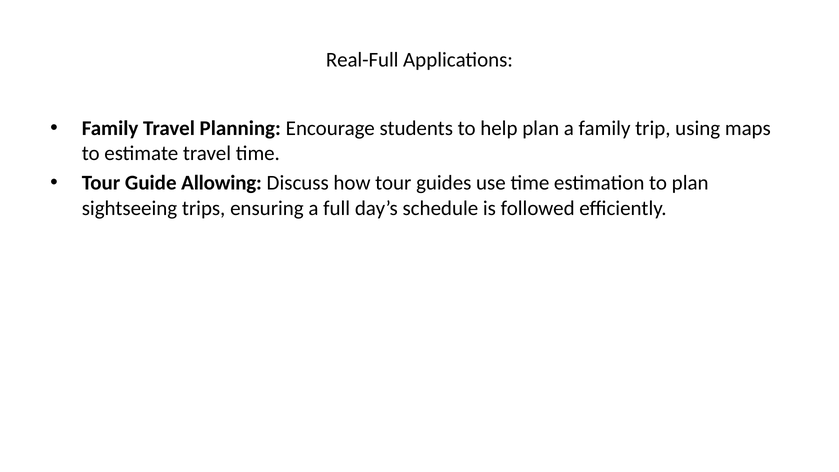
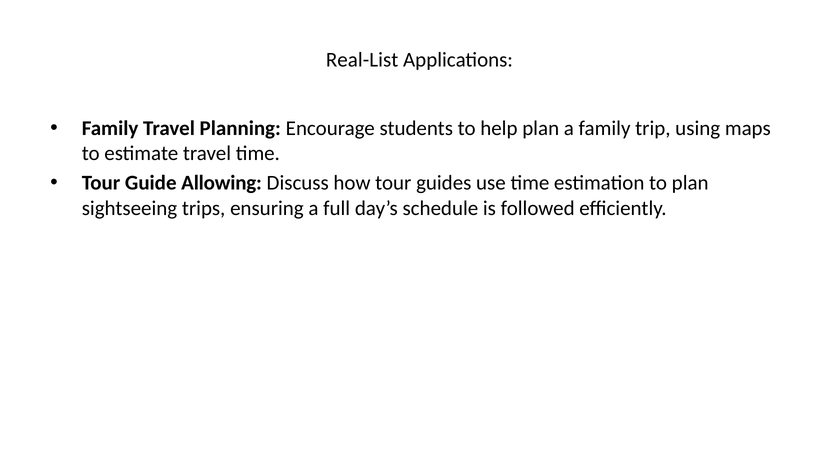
Real-Full: Real-Full -> Real-List
